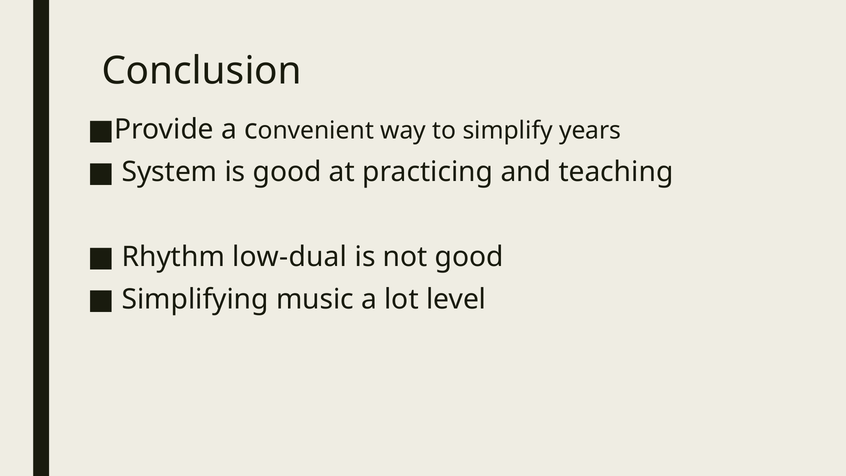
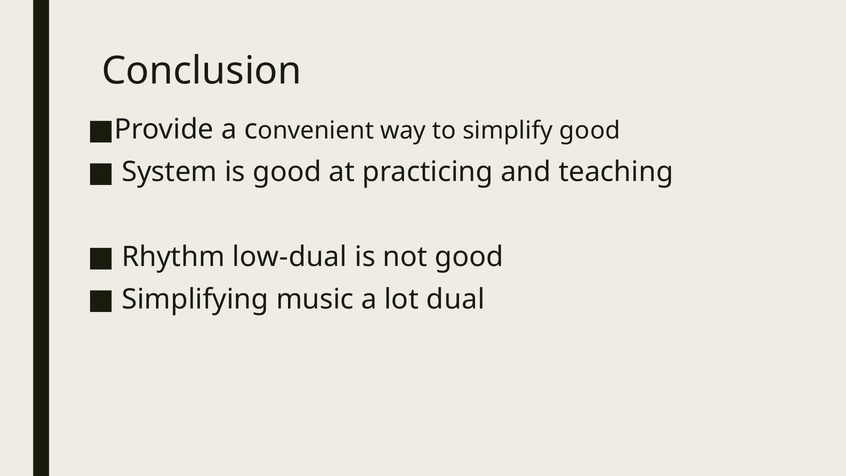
simplify years: years -> good
level: level -> dual
